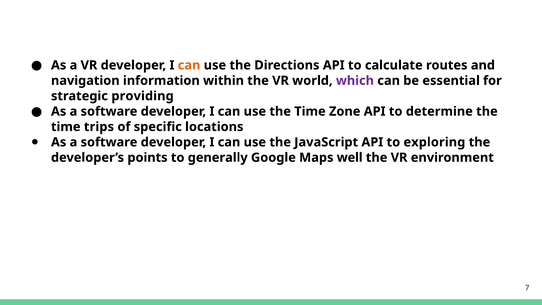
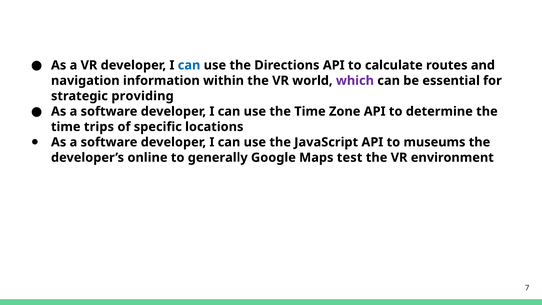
can at (189, 65) colour: orange -> blue
exploring: exploring -> museums
points: points -> online
well: well -> test
